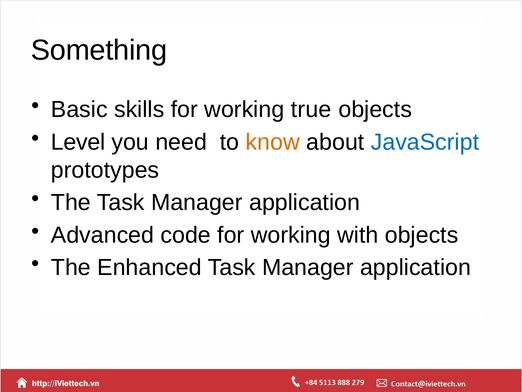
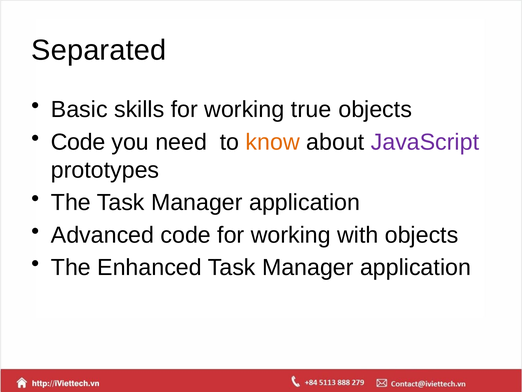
Something: Something -> Separated
Level at (78, 142): Level -> Code
JavaScript colour: blue -> purple
